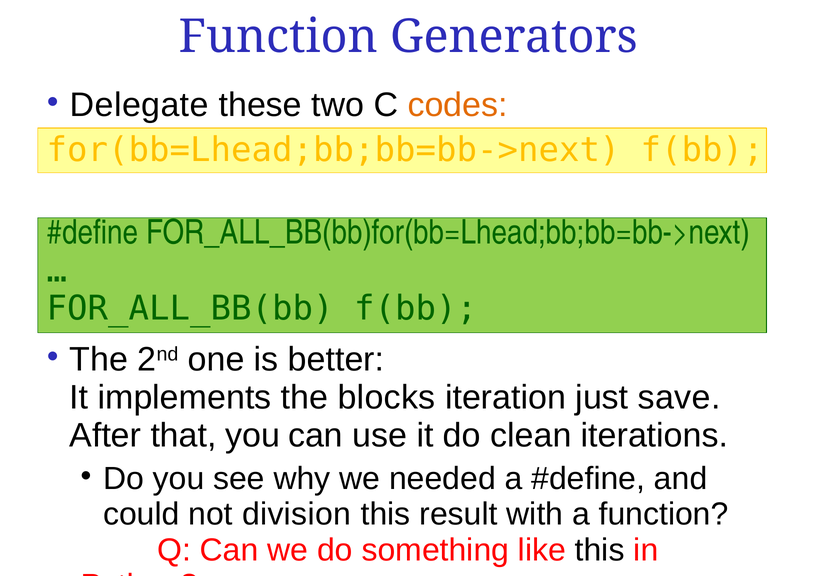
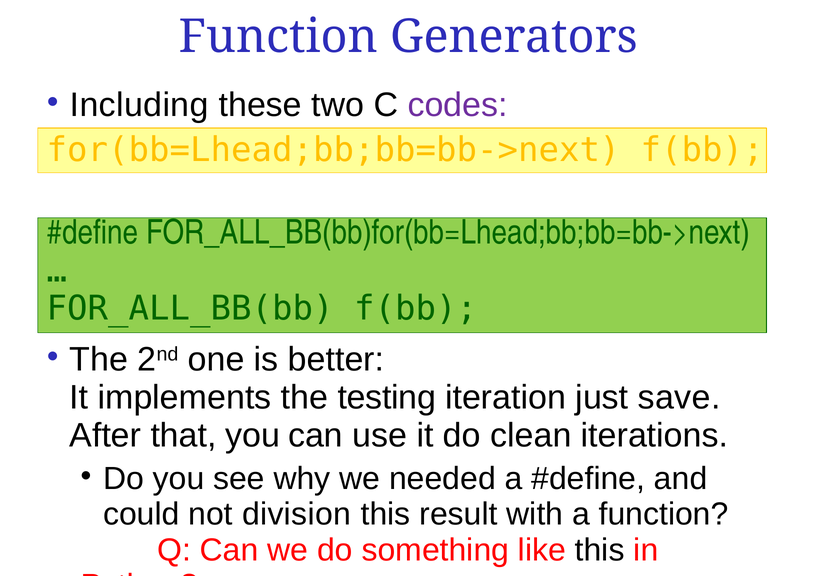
Delegate: Delegate -> Including
codes colour: orange -> purple
blocks: blocks -> testing
